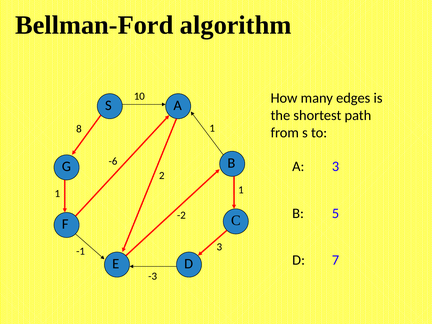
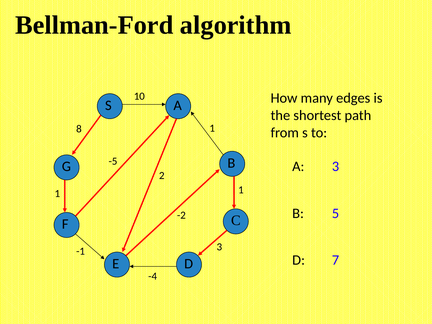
-6: -6 -> -5
-3: -3 -> -4
